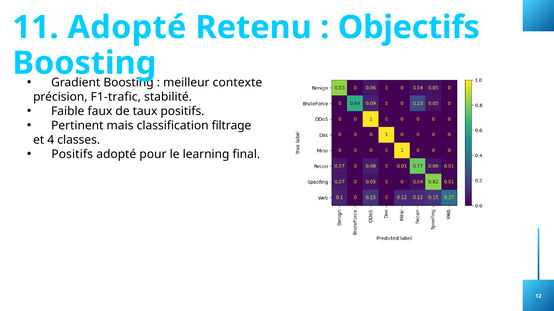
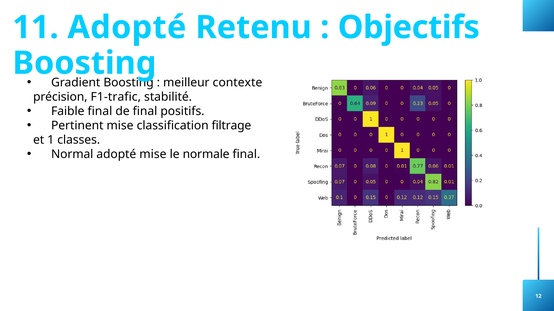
Faible faux: faux -> final
de taux: taux -> final
Pertinent mais: mais -> mise
4: 4 -> 1
Positifs at (72, 155): Positifs -> Normal
adopté pour: pour -> mise
learning: learning -> normale
